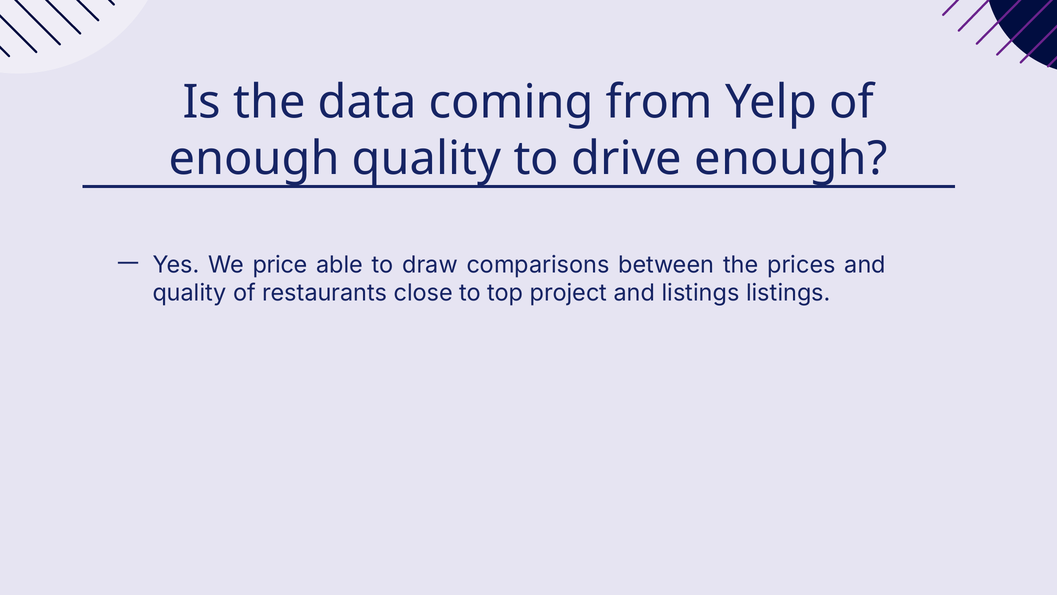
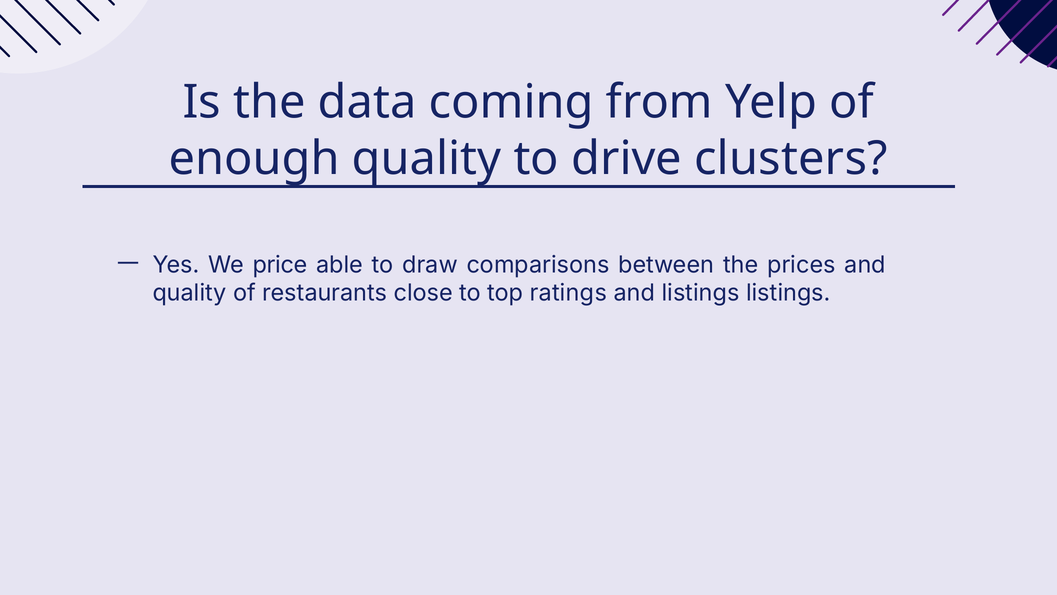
drive enough: enough -> clusters
project: project -> ratings
